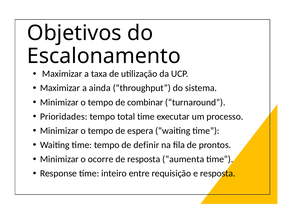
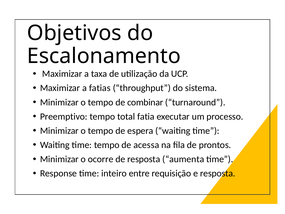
ainda: ainda -> fatias
Prioridades: Prioridades -> Preemptivo
total time: time -> fatia
definir: definir -> acessa
